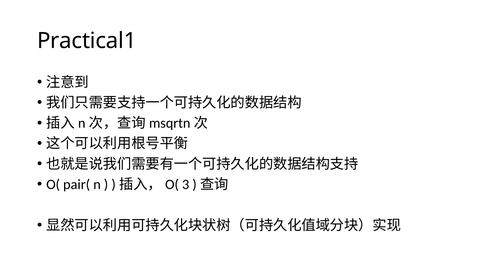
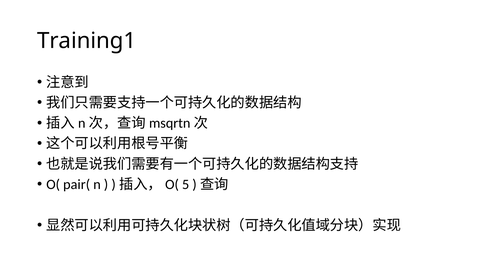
Practical1: Practical1 -> Training1
3: 3 -> 5
